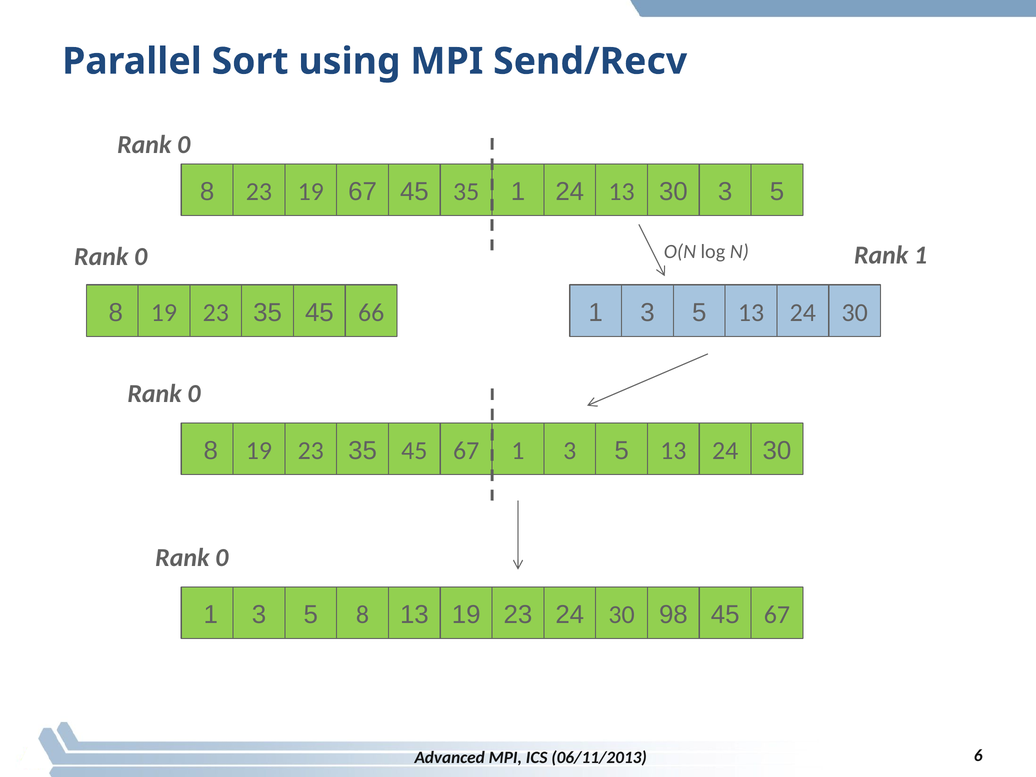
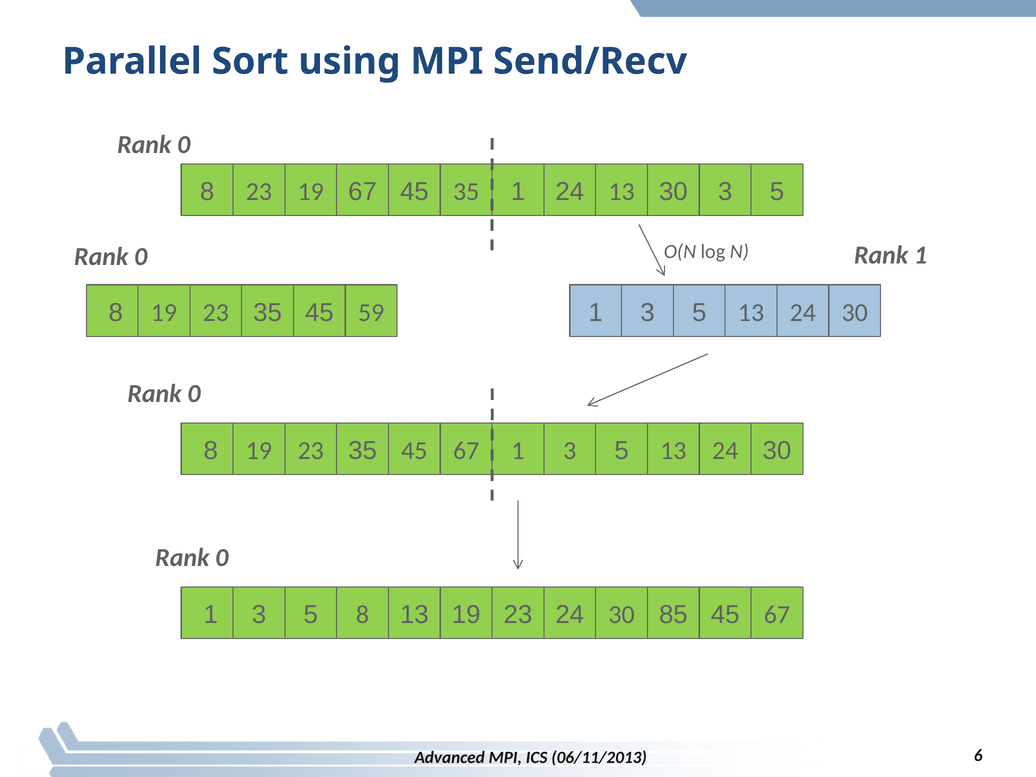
66: 66 -> 59
98: 98 -> 85
